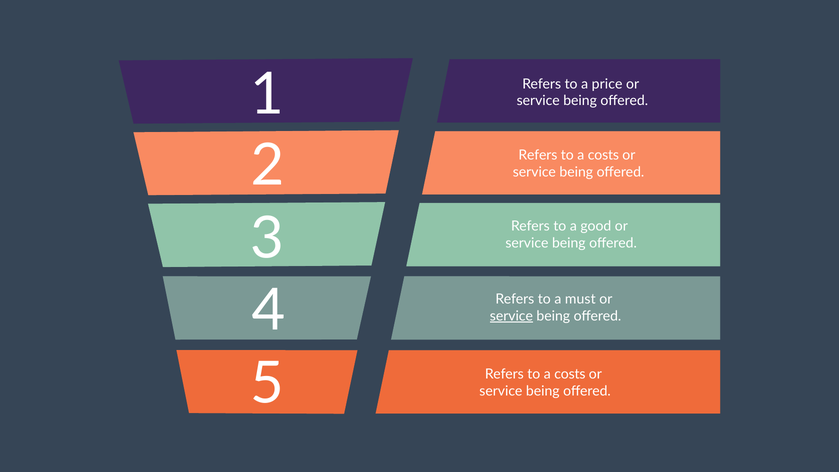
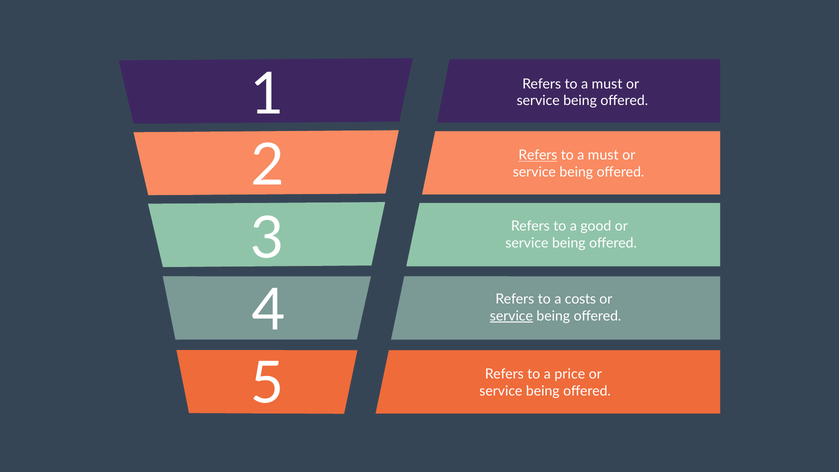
price at (607, 84): price -> must
Refers at (538, 155) underline: none -> present
costs at (603, 155): costs -> must
must: must -> costs
costs at (570, 374): costs -> price
